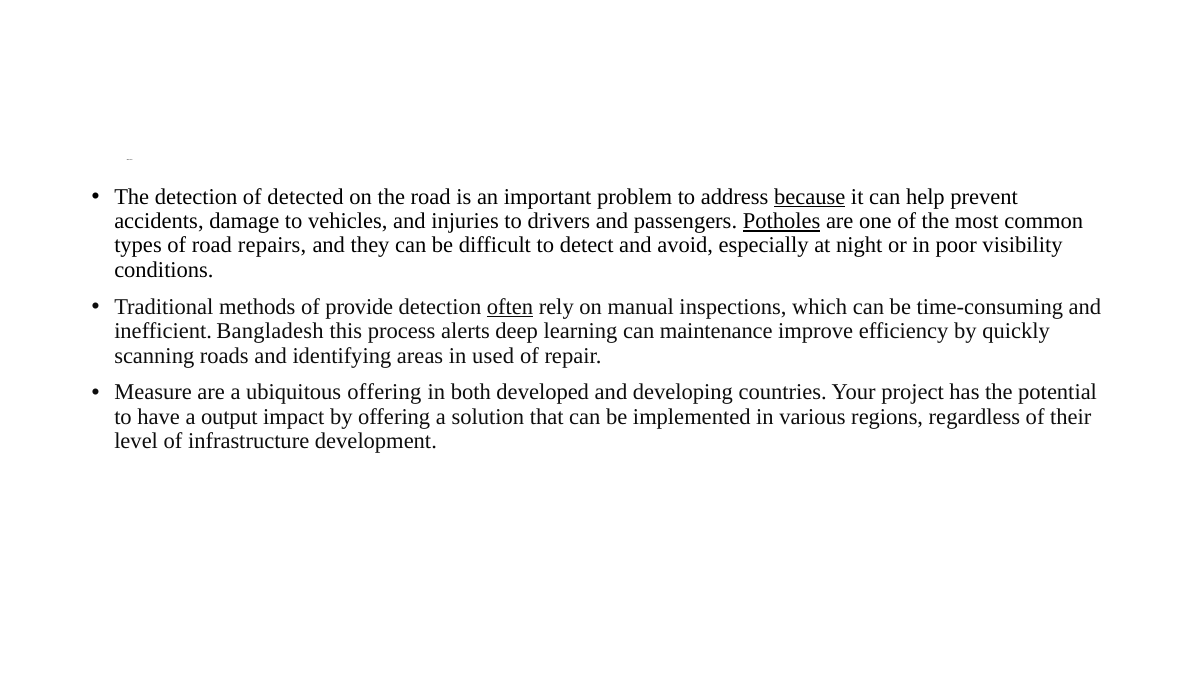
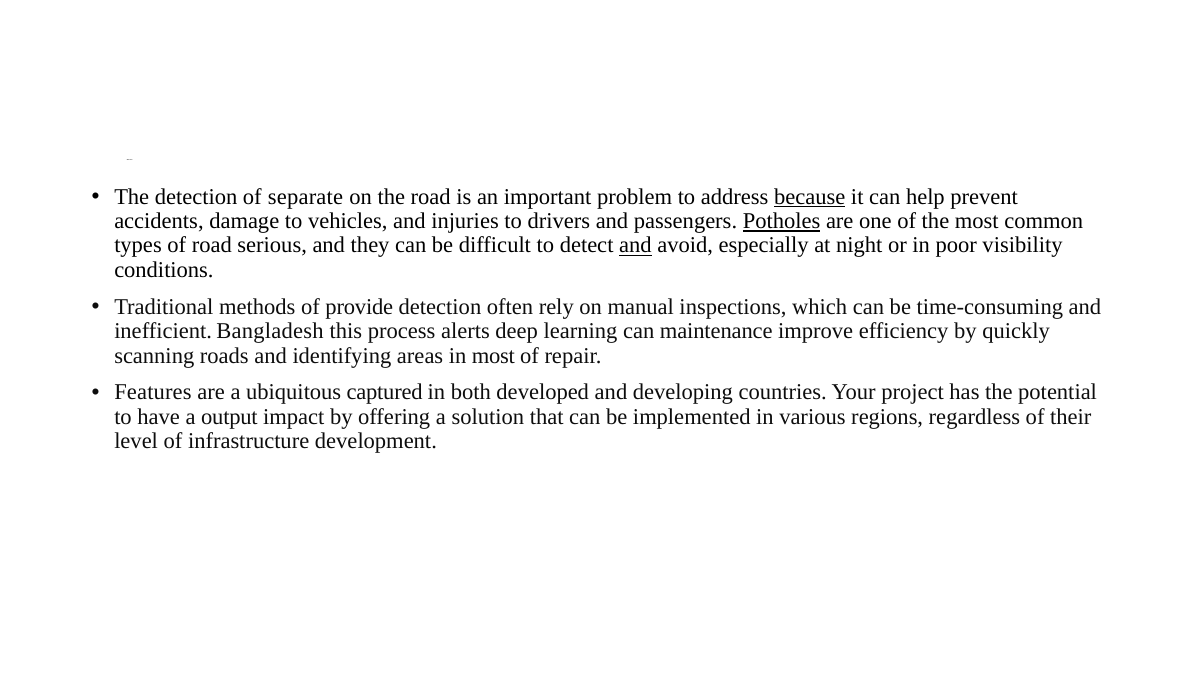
detected: detected -> separate
repairs: repairs -> serious
and at (635, 245) underline: none -> present
often underline: present -> none
in used: used -> most
Measure: Measure -> Features
ubiquitous offering: offering -> captured
